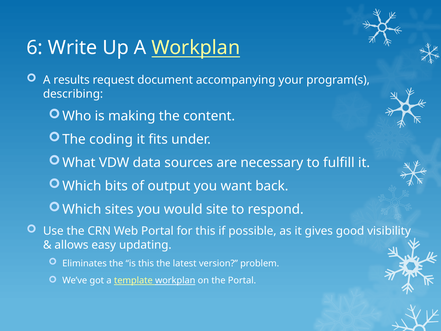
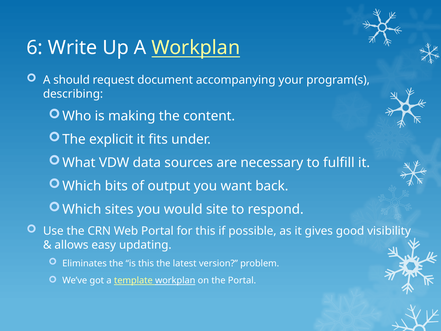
results: results -> should
coding: coding -> explicit
